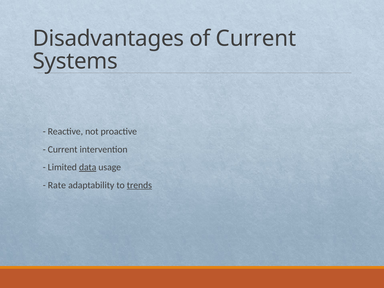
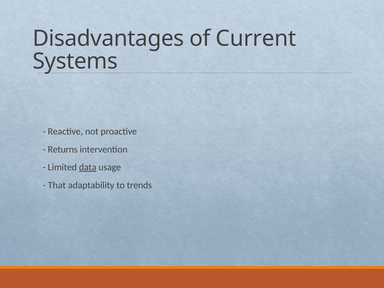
Current at (63, 149): Current -> Returns
Rate: Rate -> That
trends underline: present -> none
